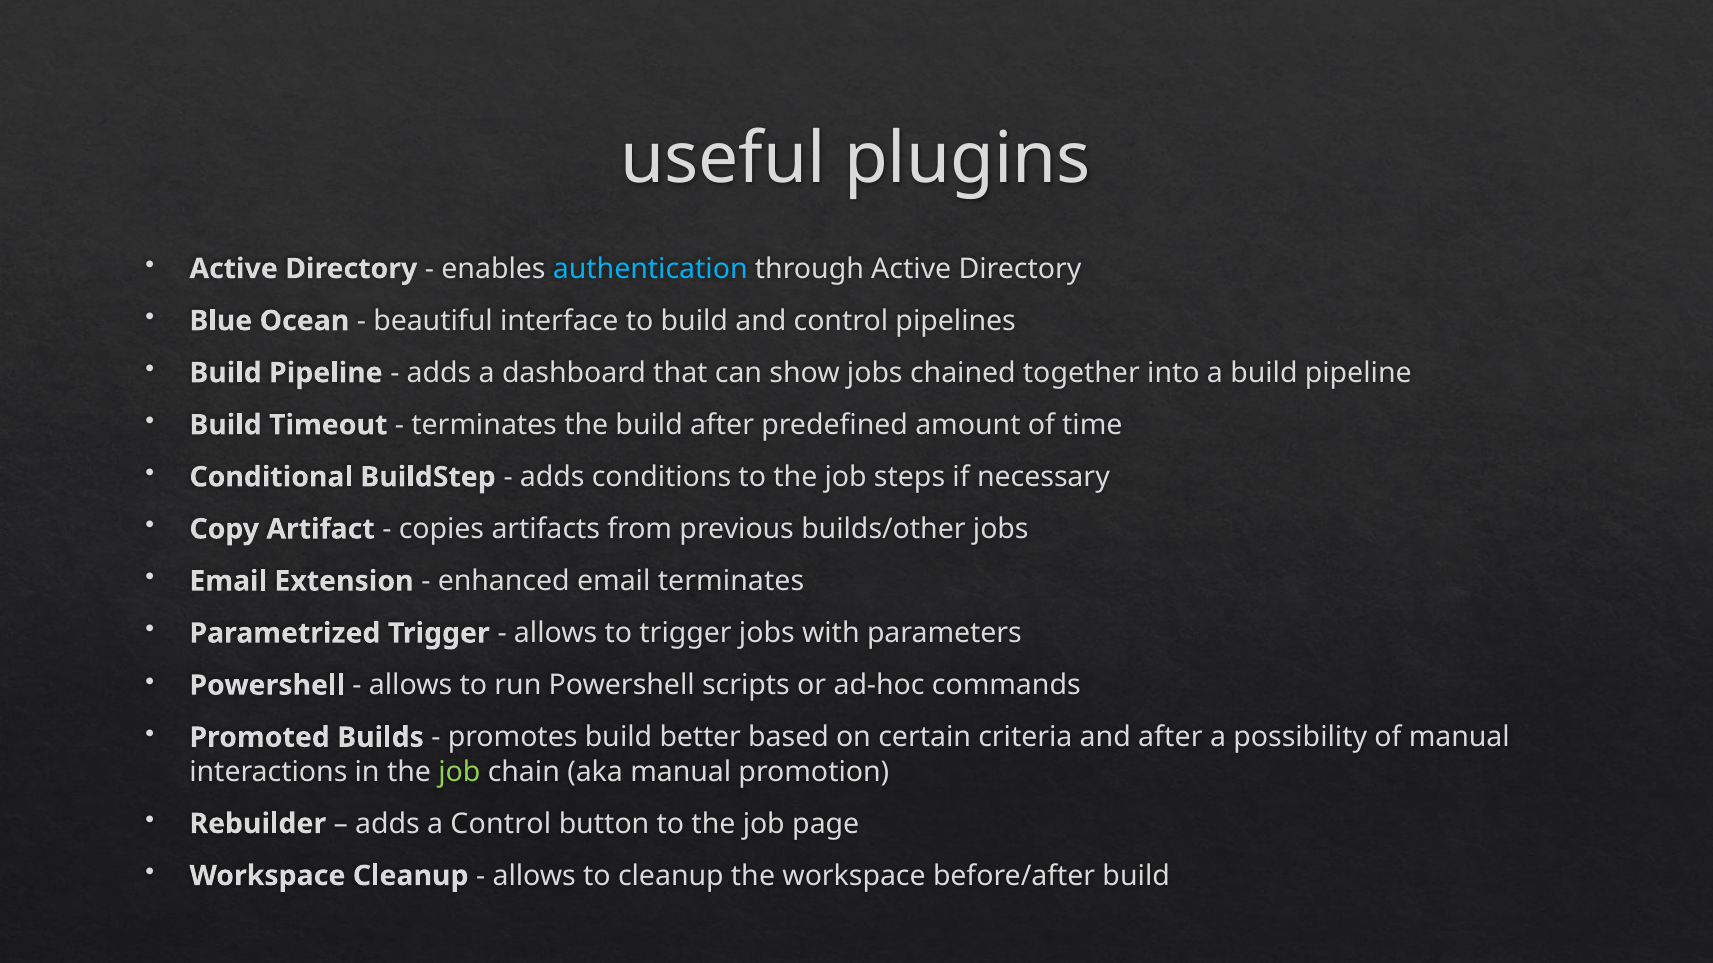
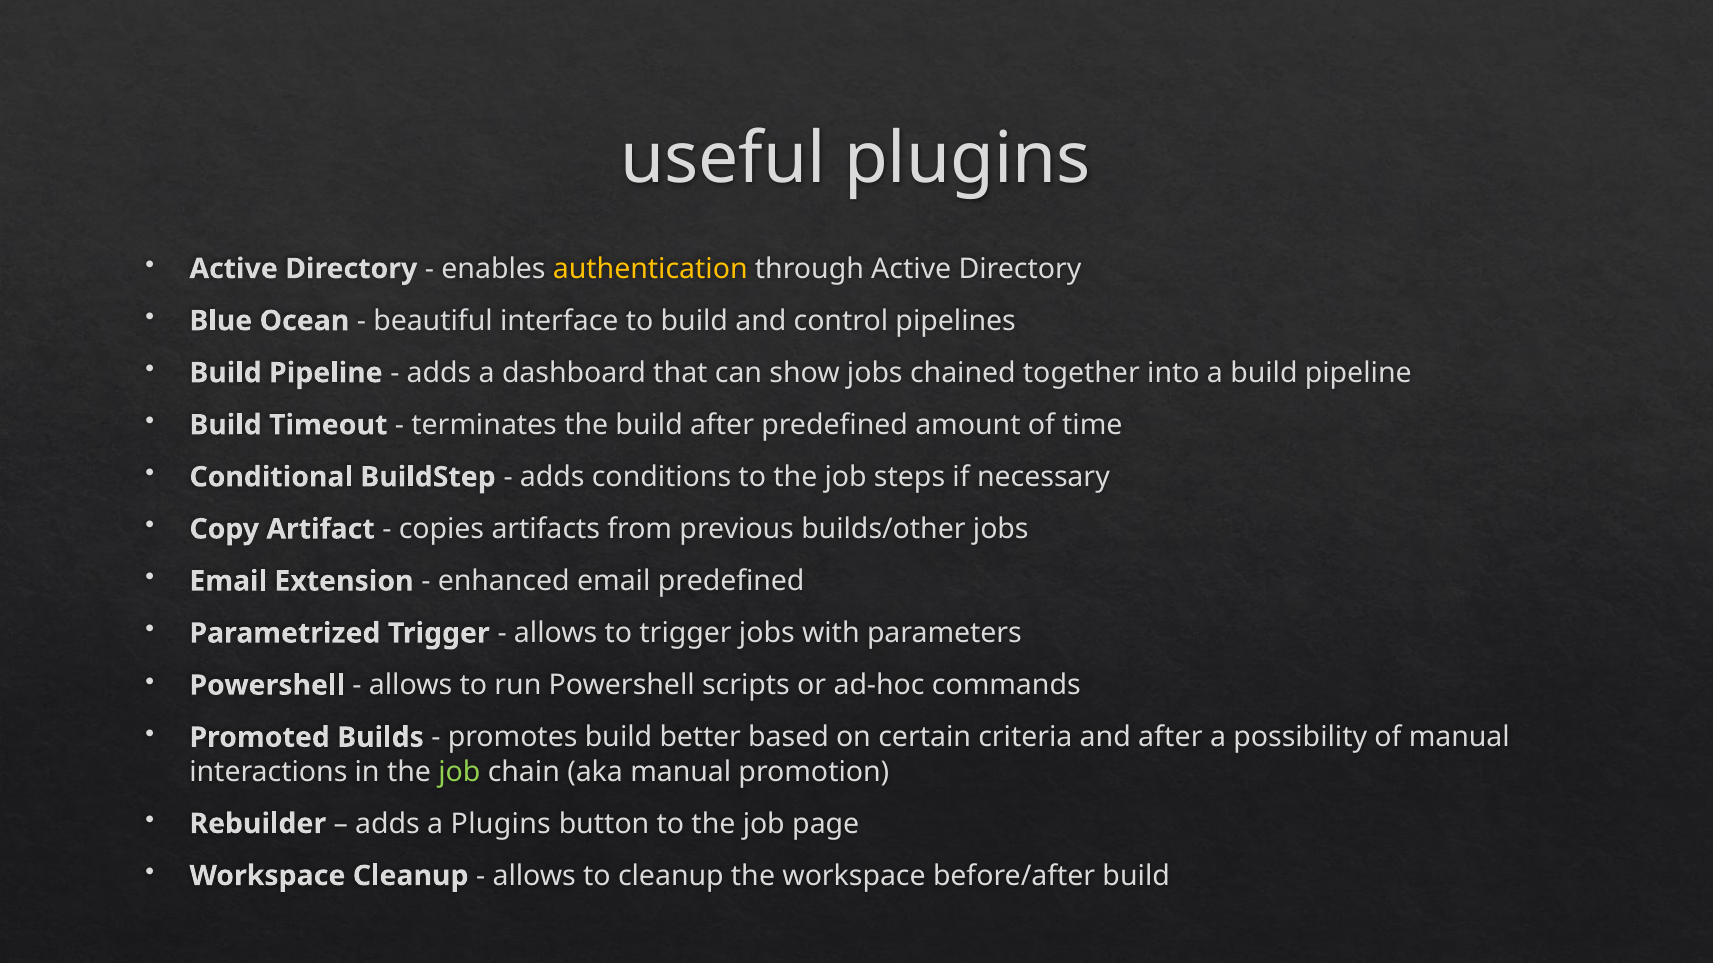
authentication colour: light blue -> yellow
email terminates: terminates -> predefined
a Control: Control -> Plugins
